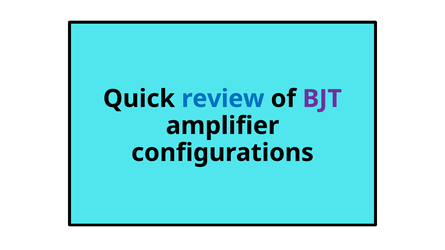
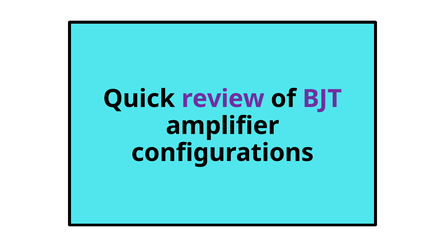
review colour: blue -> purple
